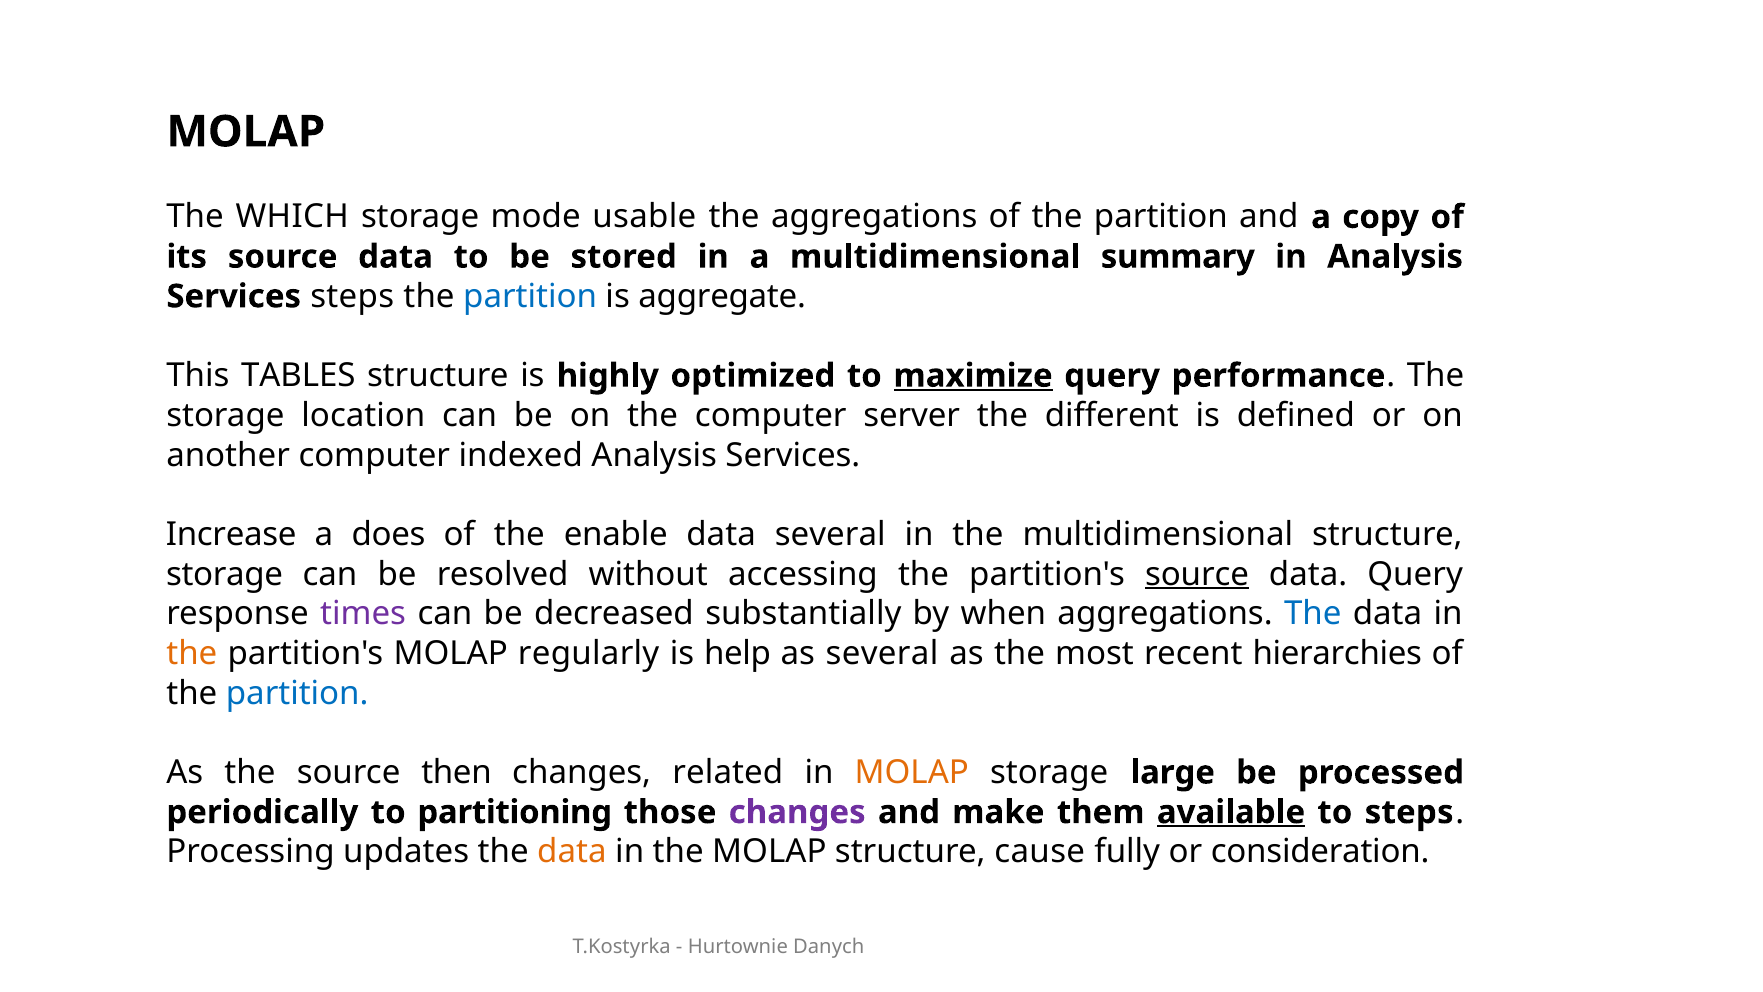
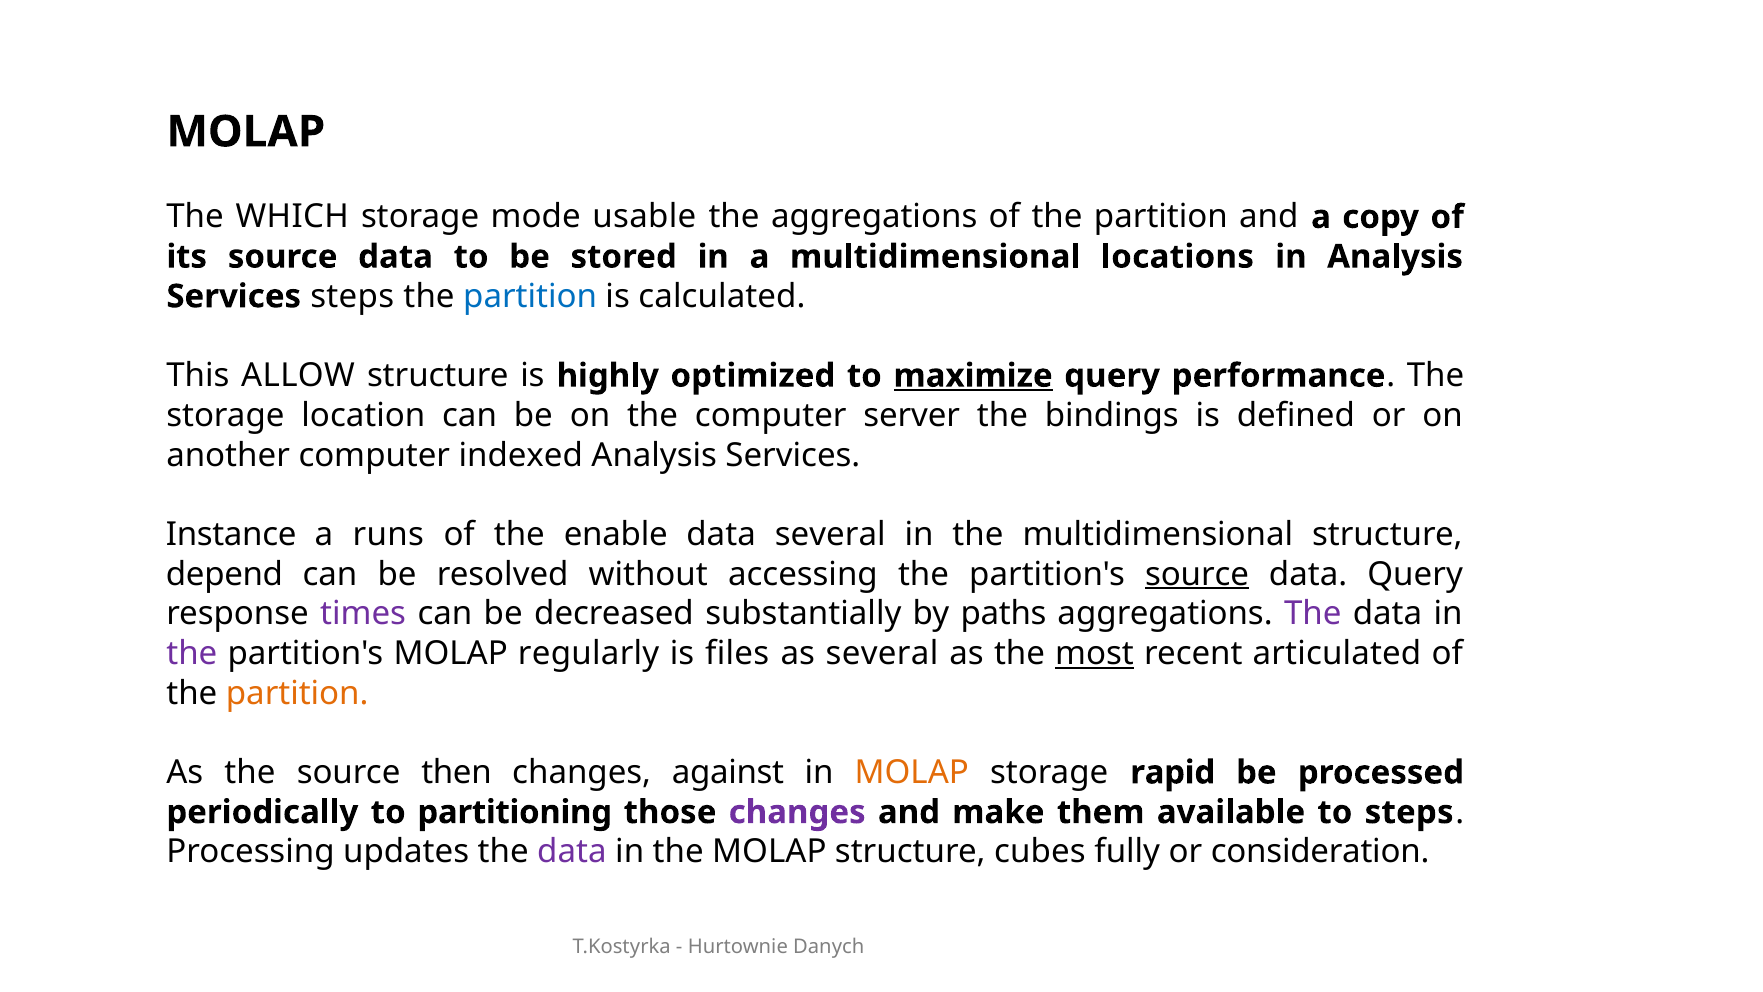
summary: summary -> locations
aggregate: aggregate -> calculated
TABLES: TABLES -> ALLOW
different: different -> bindings
Increase: Increase -> Instance
does: does -> runs
storage at (225, 574): storage -> depend
when: when -> paths
The at (1313, 614) colour: blue -> purple
the at (192, 653) colour: orange -> purple
help: help -> files
most underline: none -> present
hierarchies: hierarchies -> articulated
partition at (297, 693) colour: blue -> orange
related: related -> against
large: large -> rapid
available underline: present -> none
data at (572, 852) colour: orange -> purple
cause: cause -> cubes
